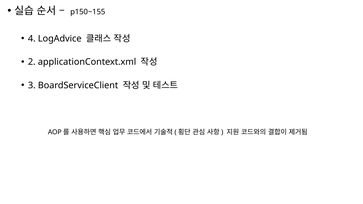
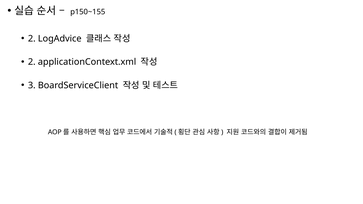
4 at (32, 39): 4 -> 2
